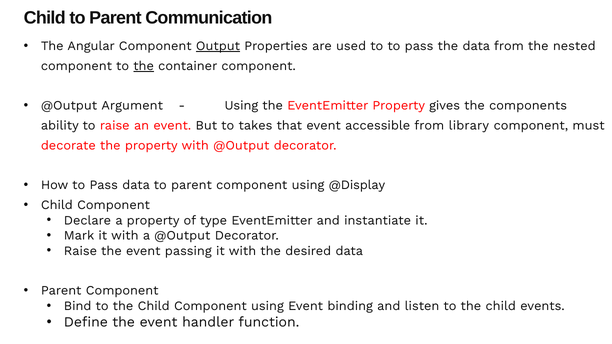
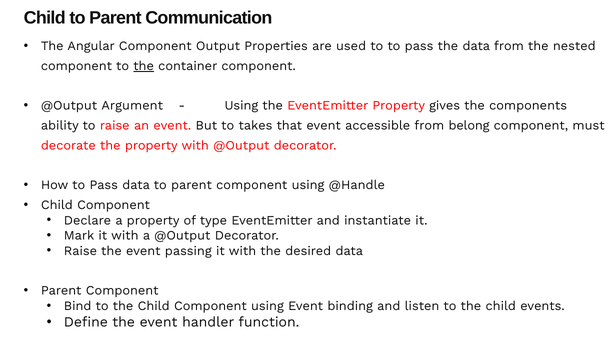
Output underline: present -> none
library: library -> belong
@Display: @Display -> @Handle
